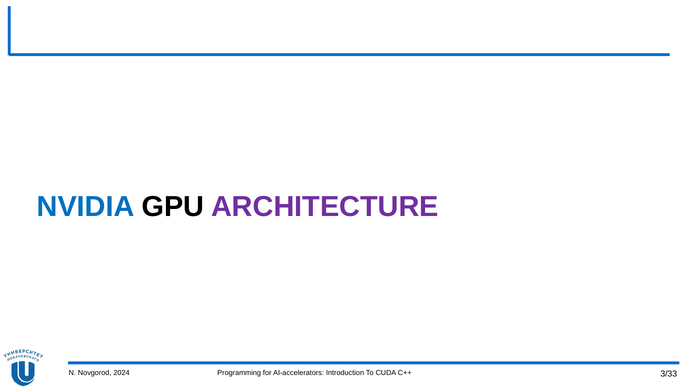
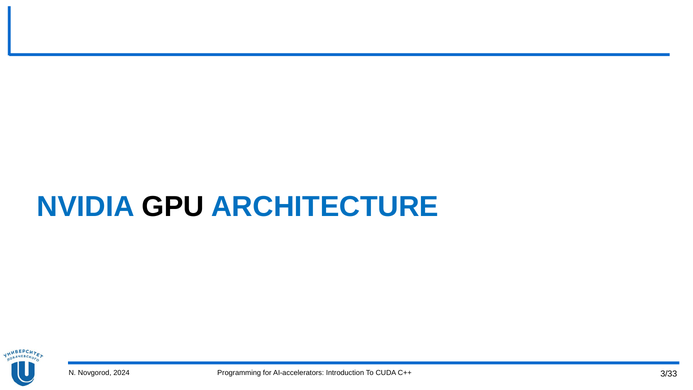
ARCHITECTURE colour: purple -> blue
